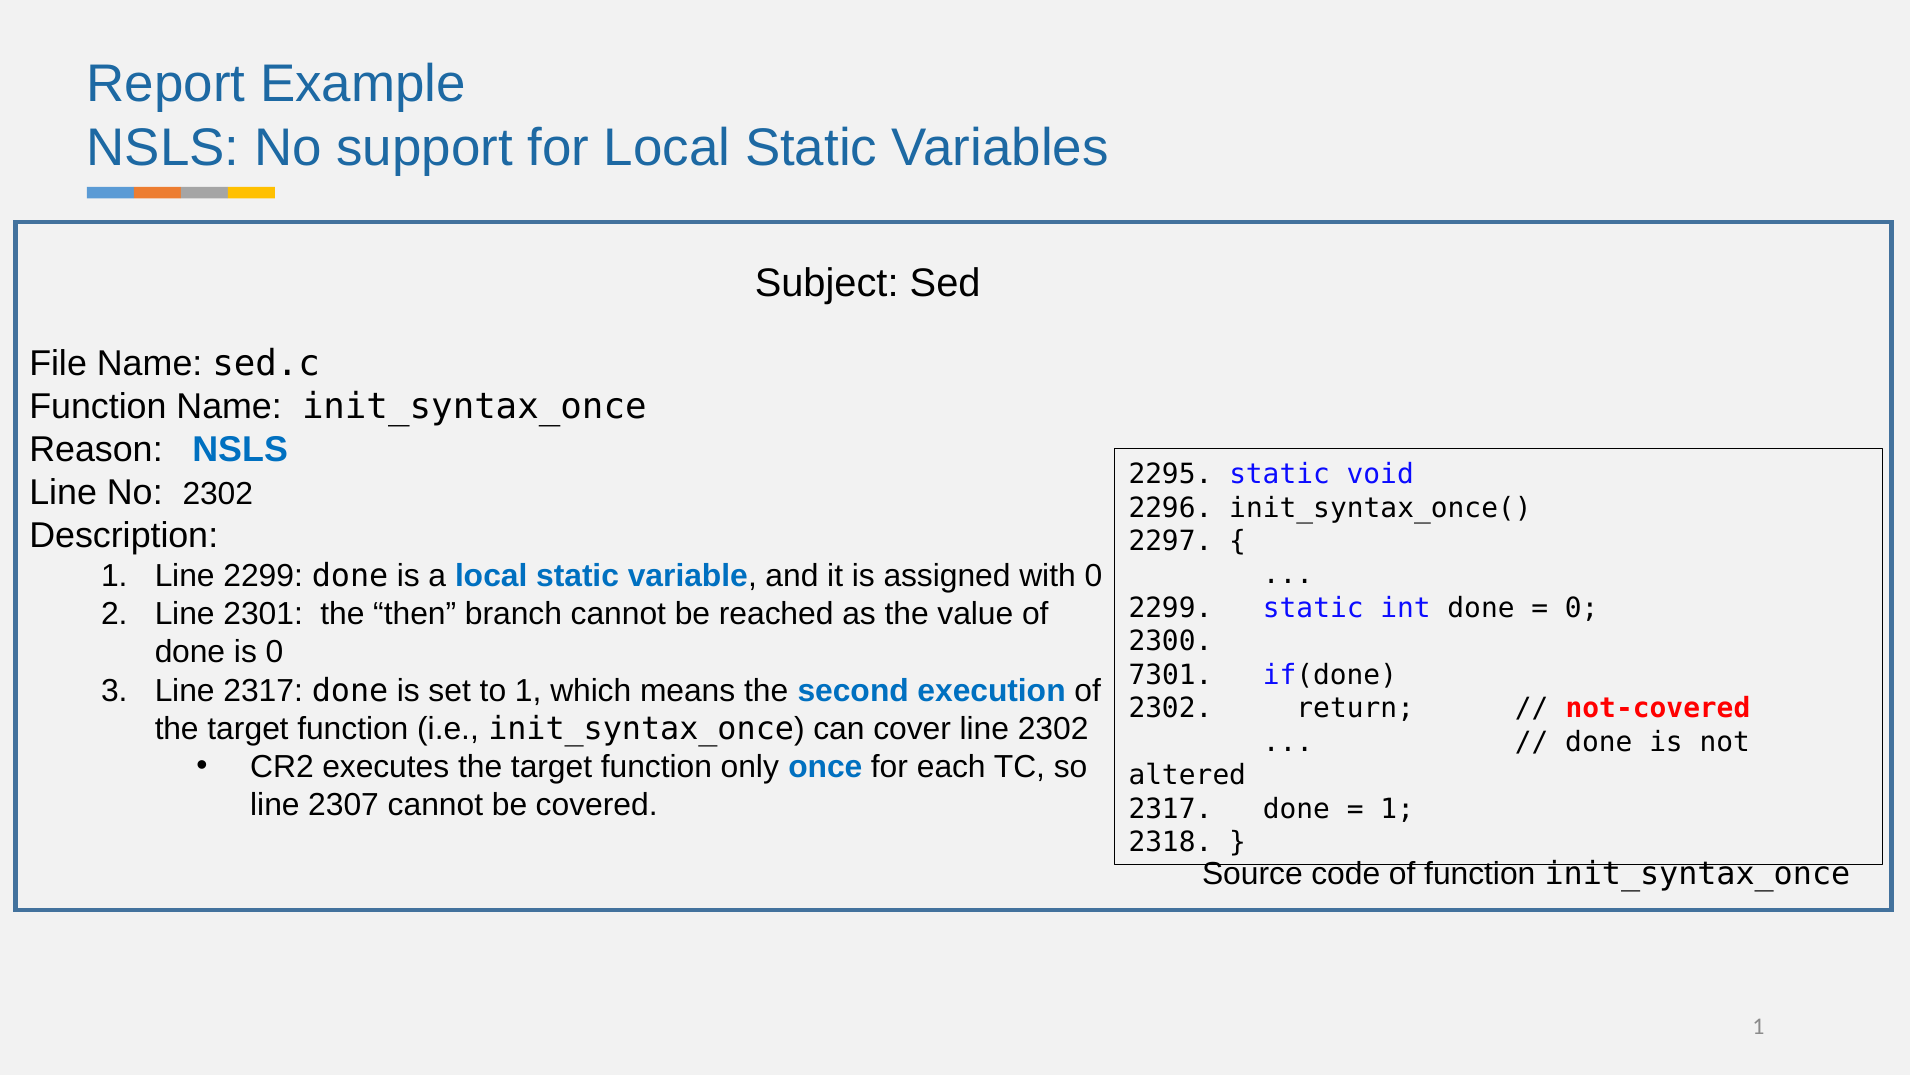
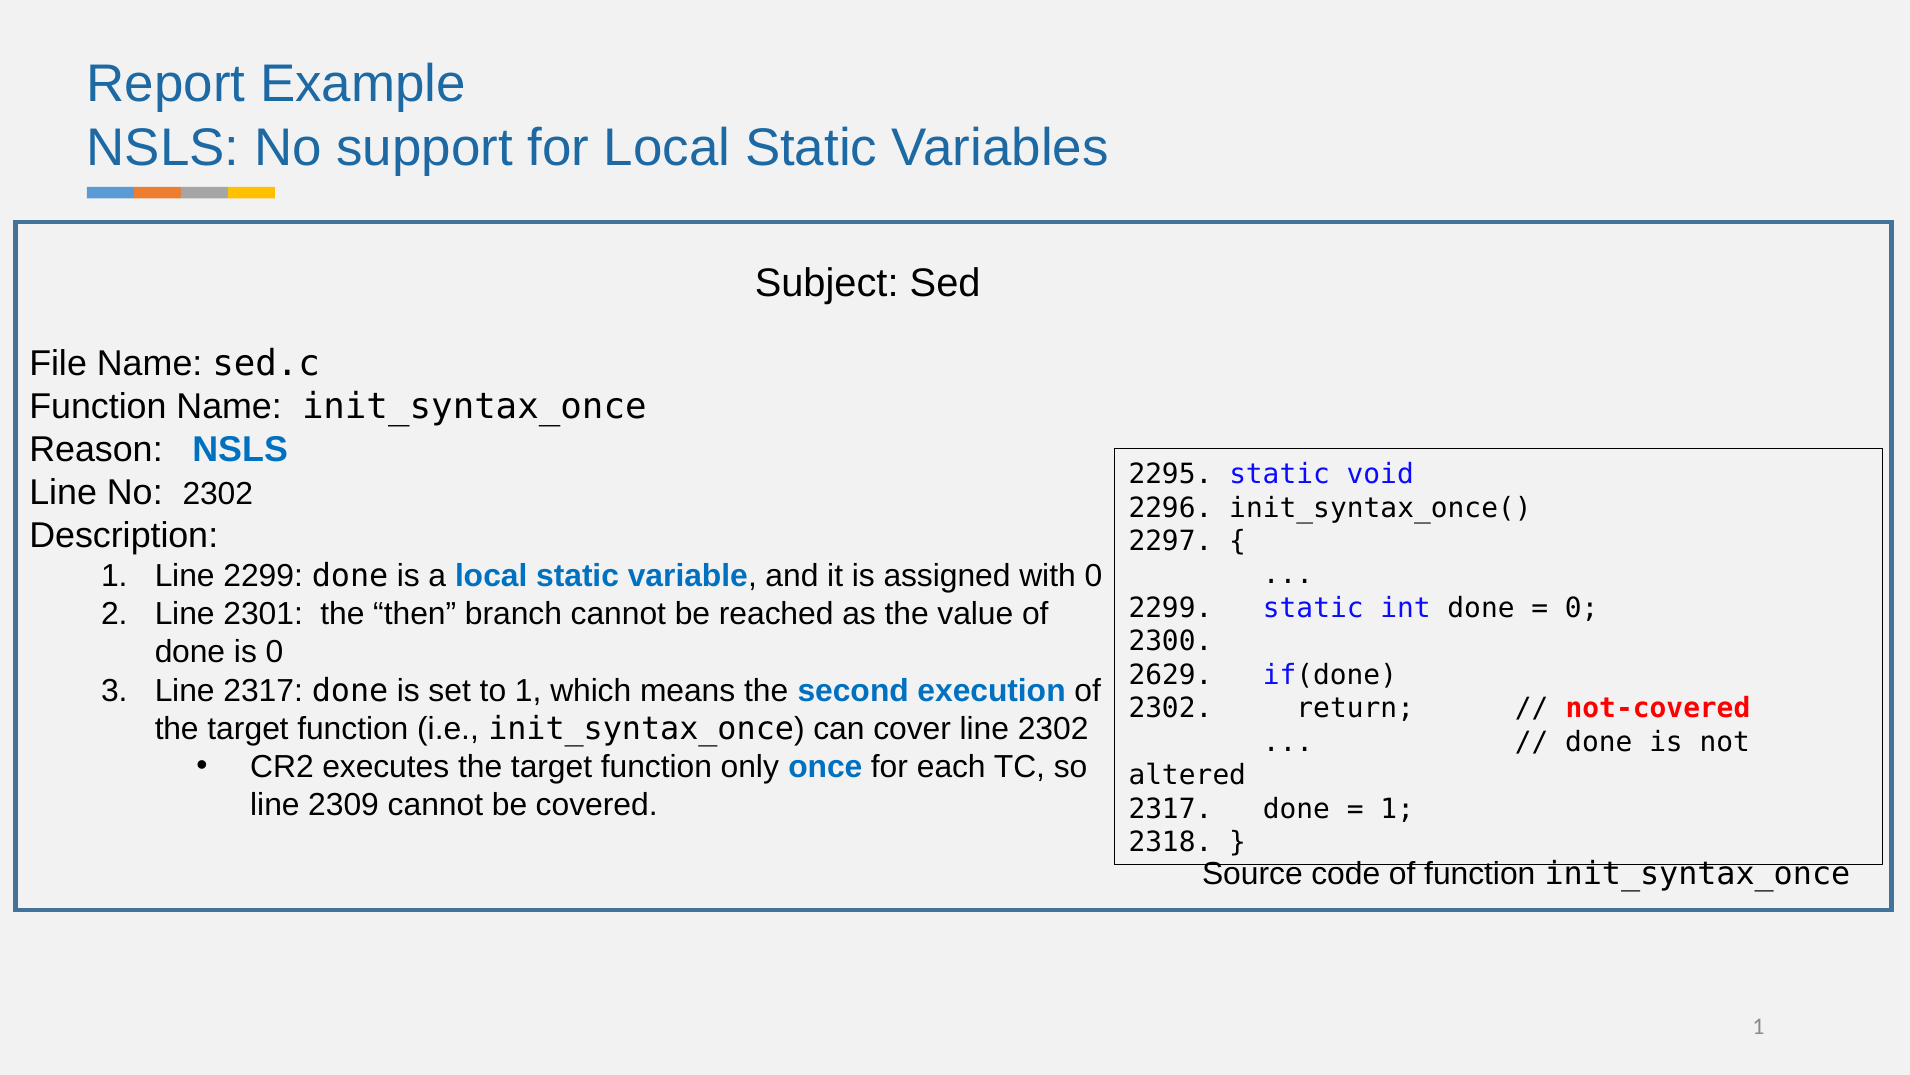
7301: 7301 -> 2629
2307: 2307 -> 2309
